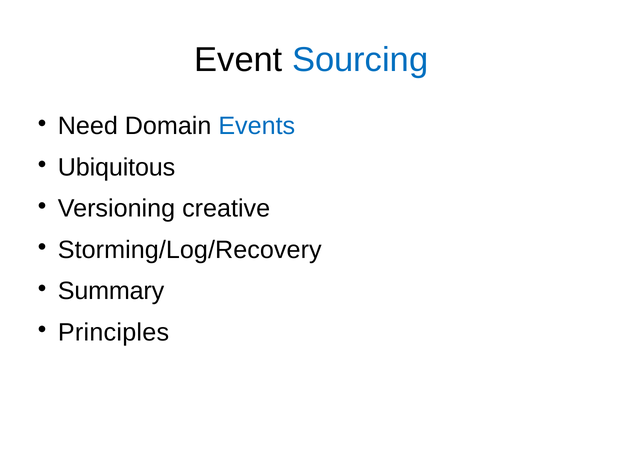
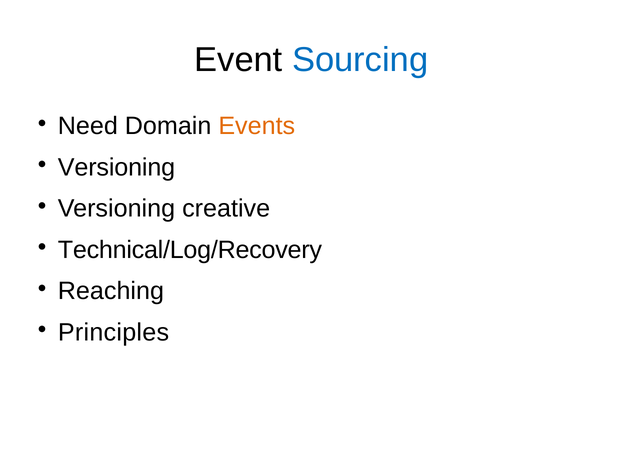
Events colour: blue -> orange
Ubiquitous at (117, 167): Ubiquitous -> Versioning
Storming/Log/Recovery: Storming/Log/Recovery -> Technical/Log/Recovery
Summary: Summary -> Reaching
